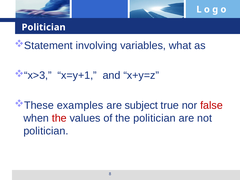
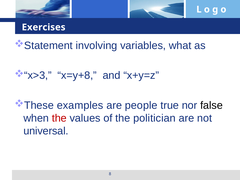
Politician at (44, 27): Politician -> Exercises
x=y+1: x=y+1 -> x=y+8
subject: subject -> people
false colour: red -> black
politician at (46, 131): politician -> universal
